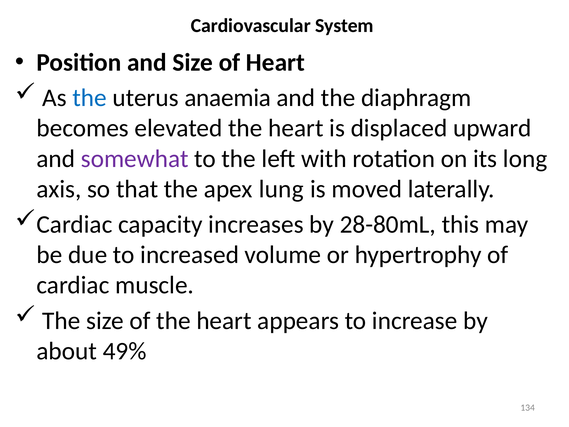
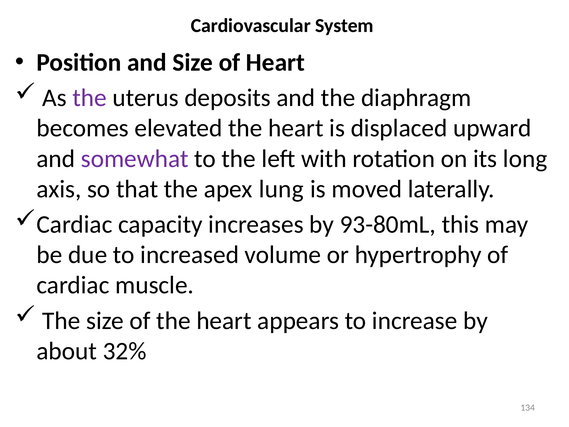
the at (90, 98) colour: blue -> purple
anaemia: anaemia -> deposits
28-80mL: 28-80mL -> 93-80mL
49%: 49% -> 32%
